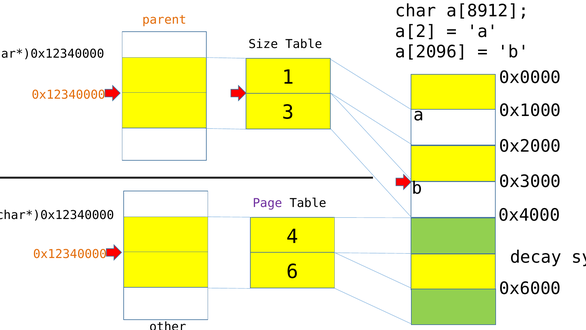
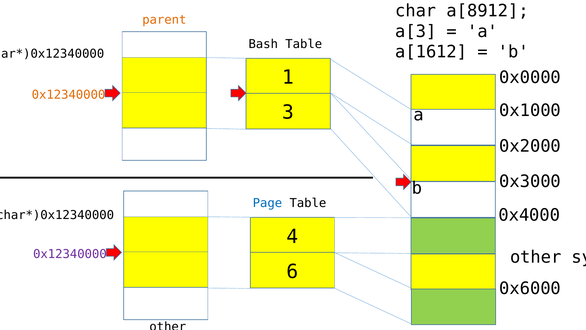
a[2: a[2 -> a[3
Size: Size -> Bash
a[2096: a[2096 -> a[1612
Page colour: purple -> blue
0x12340000 at (70, 254) colour: orange -> purple
decay at (536, 257): decay -> other
